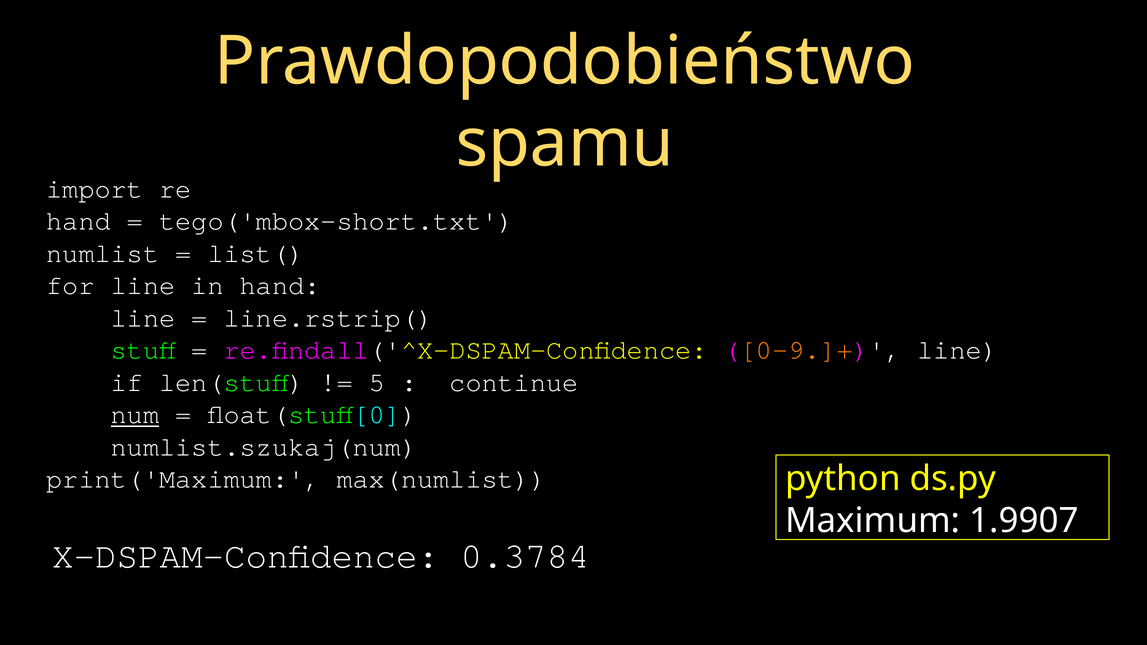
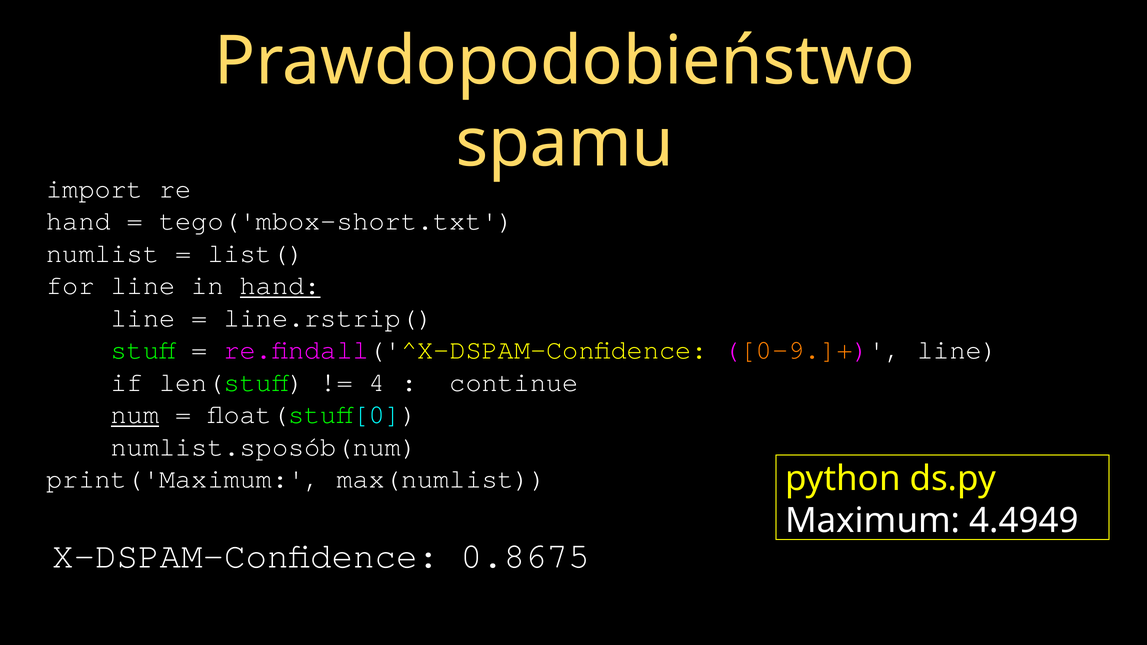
hand at (280, 286) underline: none -> present
5: 5 -> 4
numlist.szukaj(num: numlist.szukaj(num -> numlist.sposób(num
1.9907: 1.9907 -> 4.4949
0.3784: 0.3784 -> 0.8675
